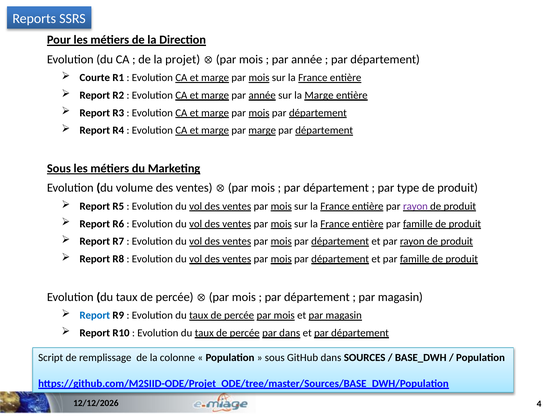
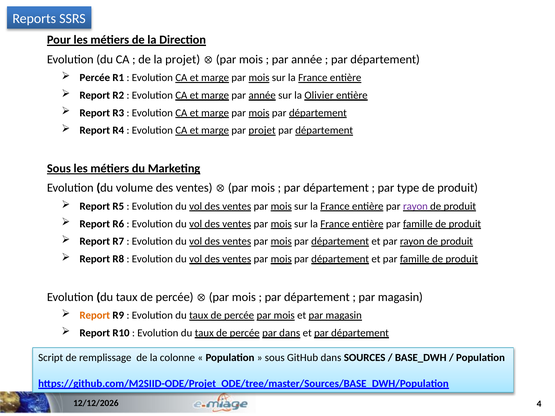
Courte at (95, 78): Courte -> Percée
la Marge: Marge -> Olivier
par marge: marge -> projet
Report at (95, 316) colour: blue -> orange
